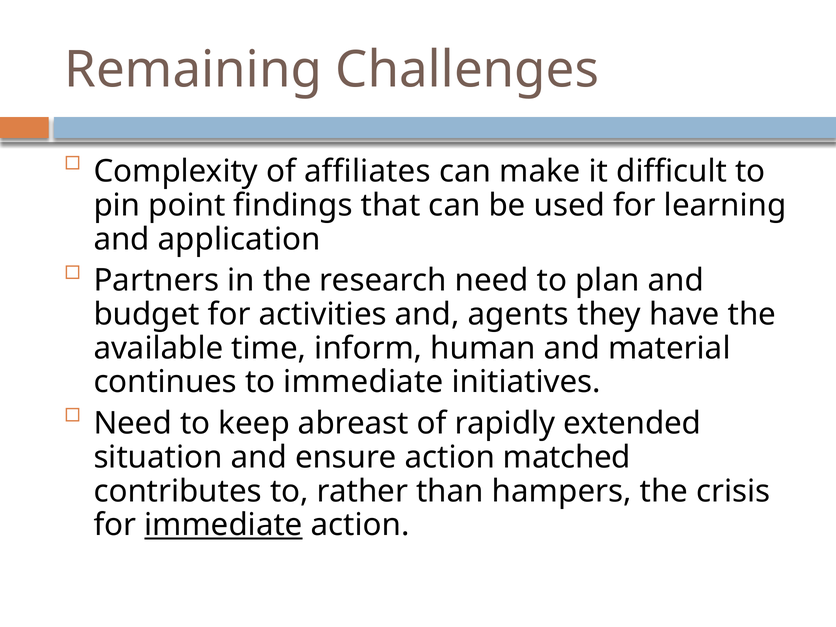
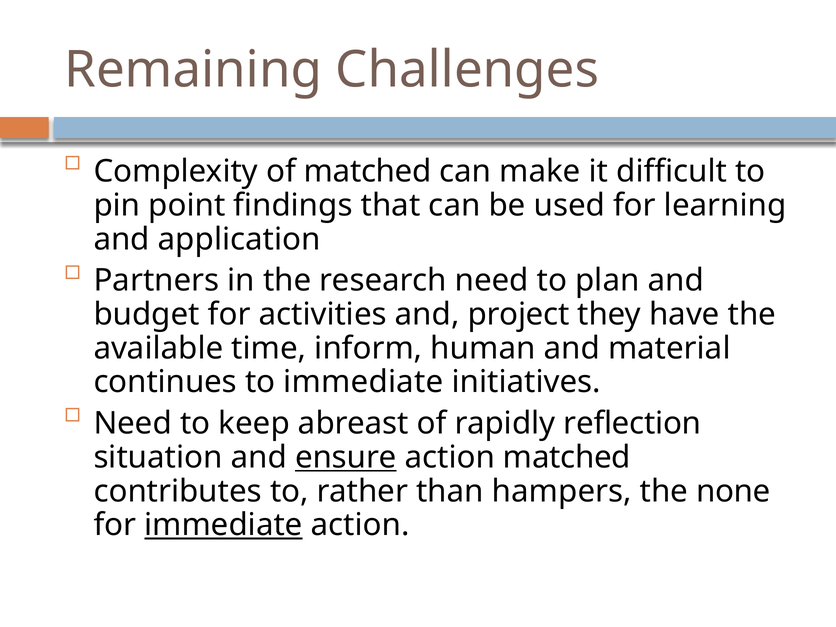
of affiliates: affiliates -> matched
agents: agents -> project
extended: extended -> reflection
ensure underline: none -> present
crisis: crisis -> none
